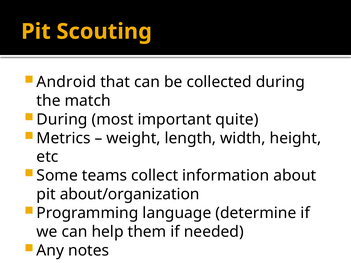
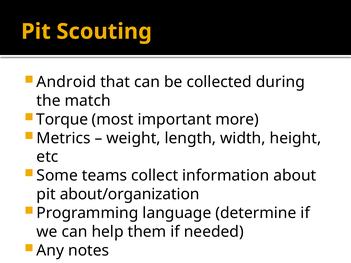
During at (62, 120): During -> Torque
quite: quite -> more
